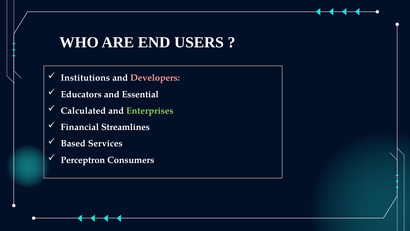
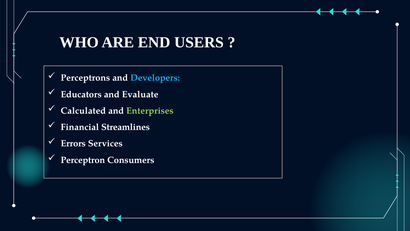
Institutions: Institutions -> Perceptrons
Developers colour: pink -> light blue
Essential: Essential -> Evaluate
Based: Based -> Errors
